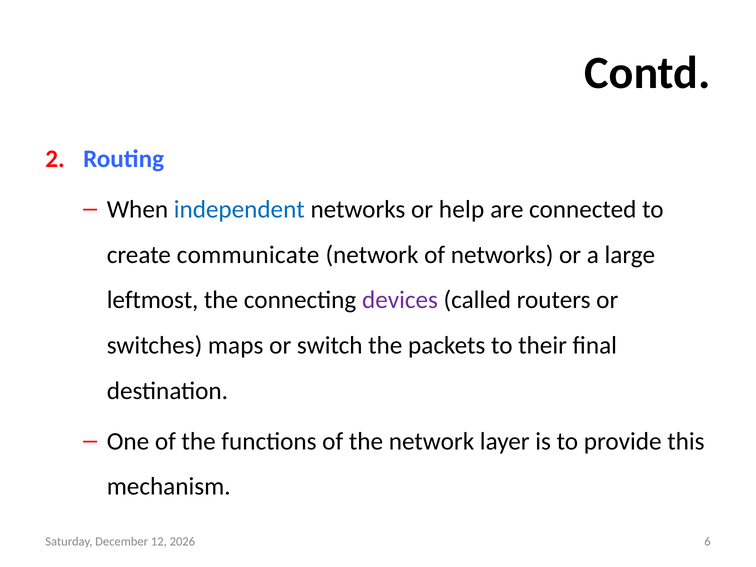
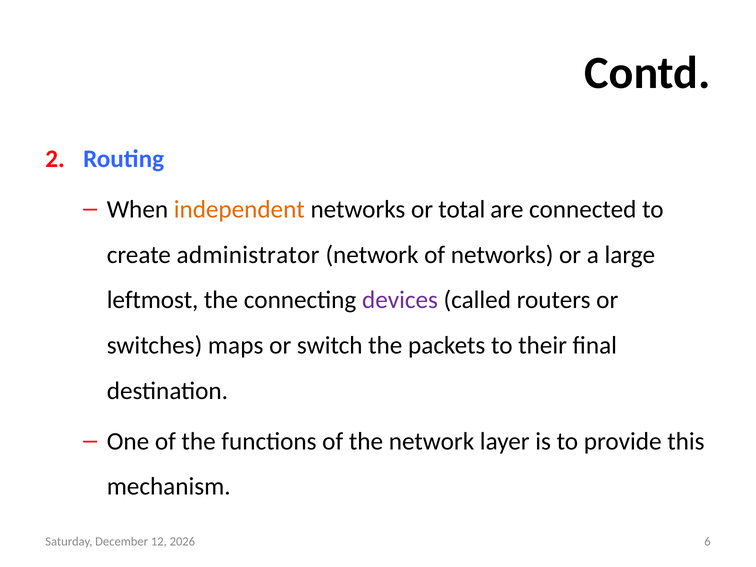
independent colour: blue -> orange
help: help -> total
communicate: communicate -> administrator
